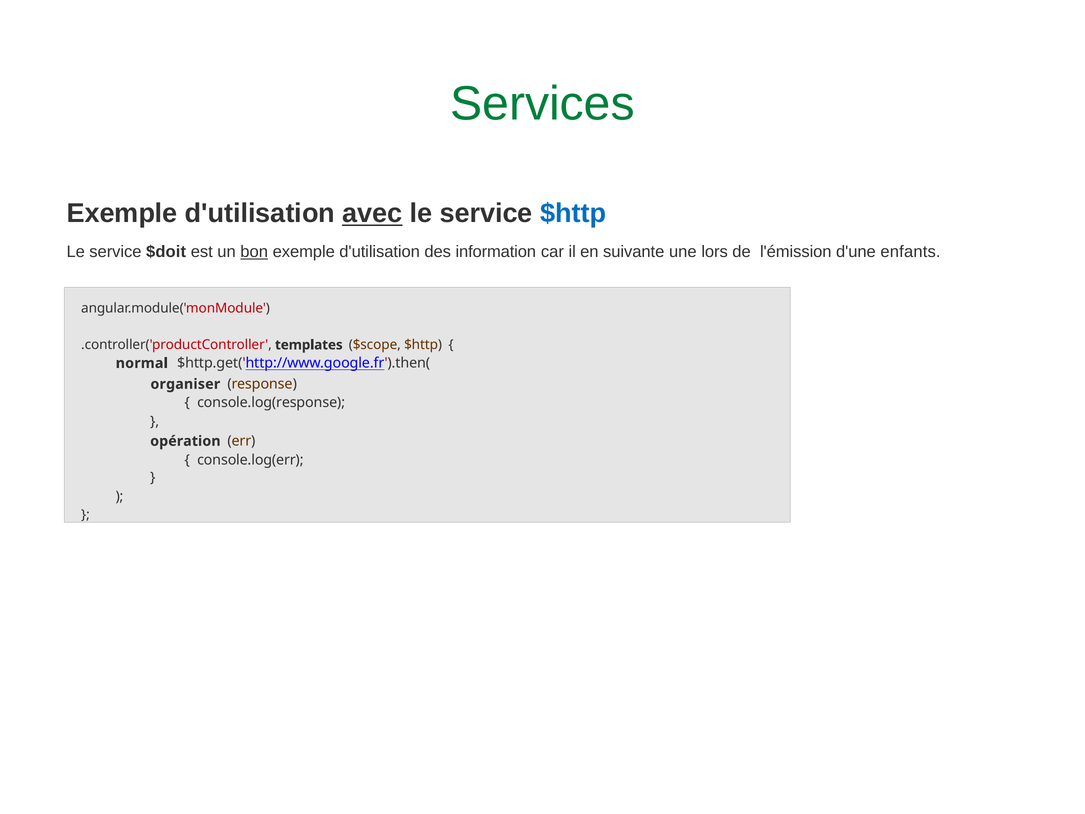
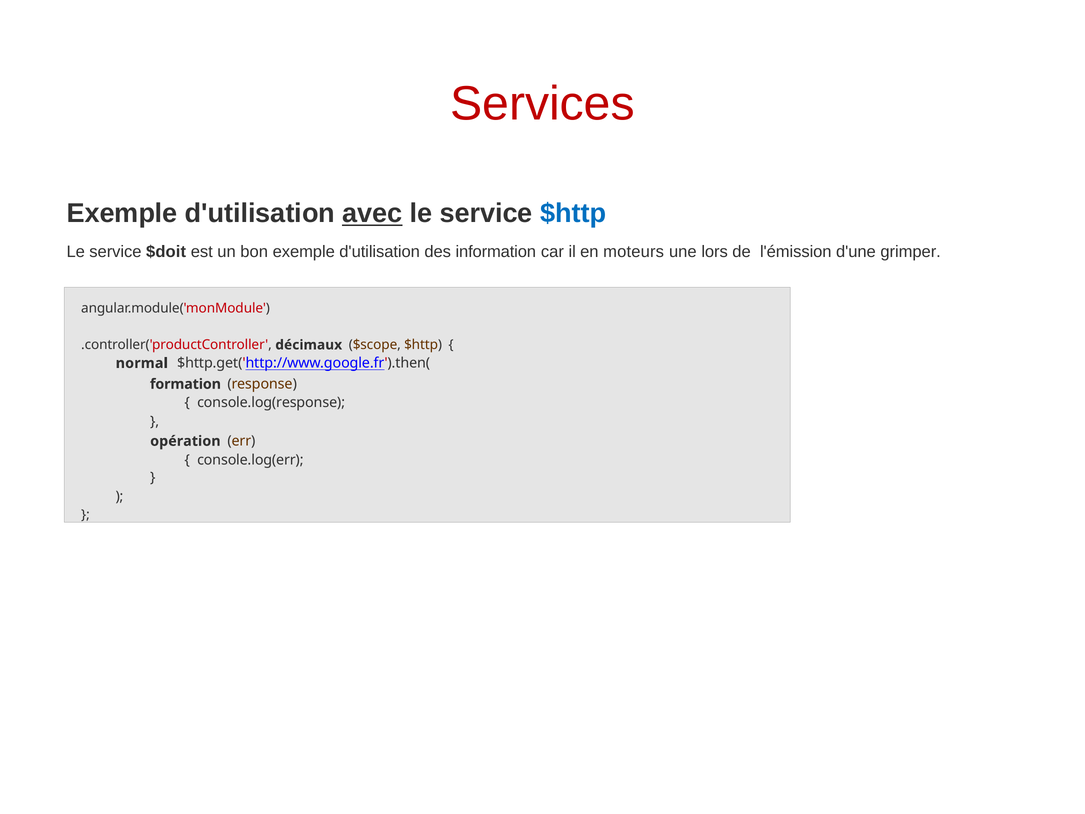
Services colour: green -> red
bon underline: present -> none
suivante: suivante -> moteurs
enfants: enfants -> grimper
templates: templates -> décimaux
organiser: organiser -> formation
